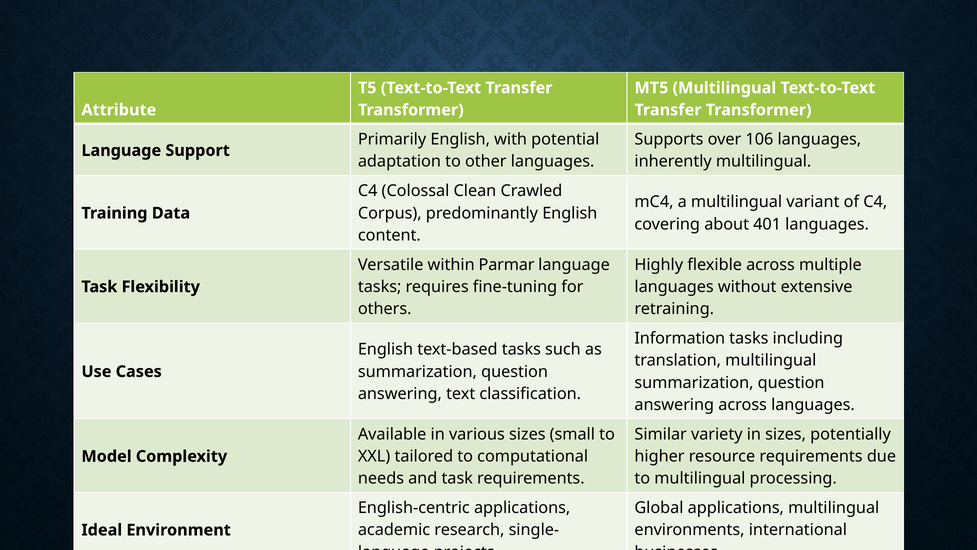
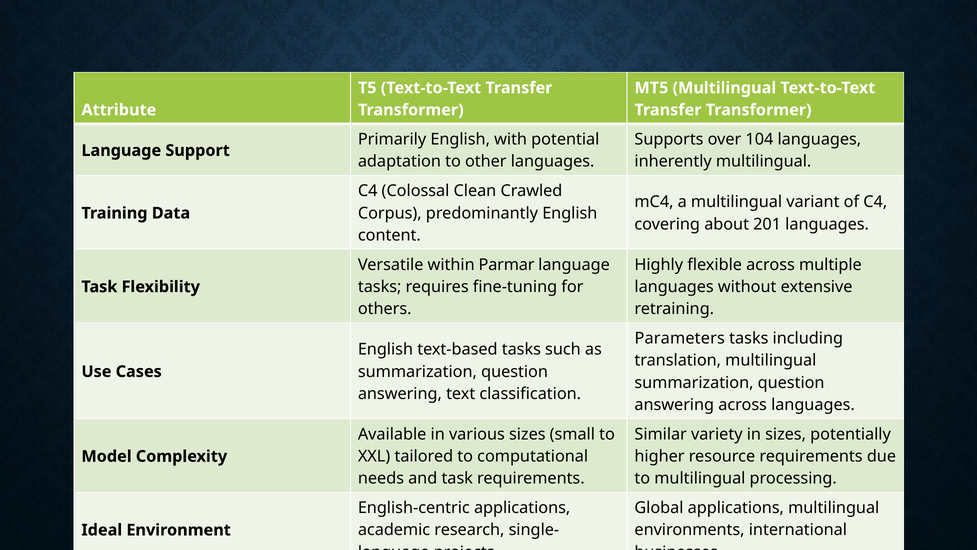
106: 106 -> 104
401: 401 -> 201
Information: Information -> Parameters
